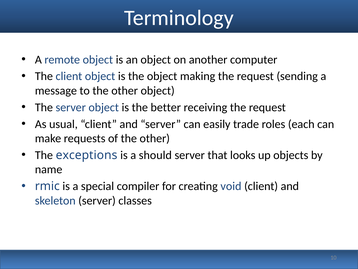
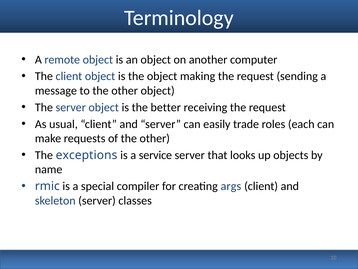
should: should -> service
void: void -> args
